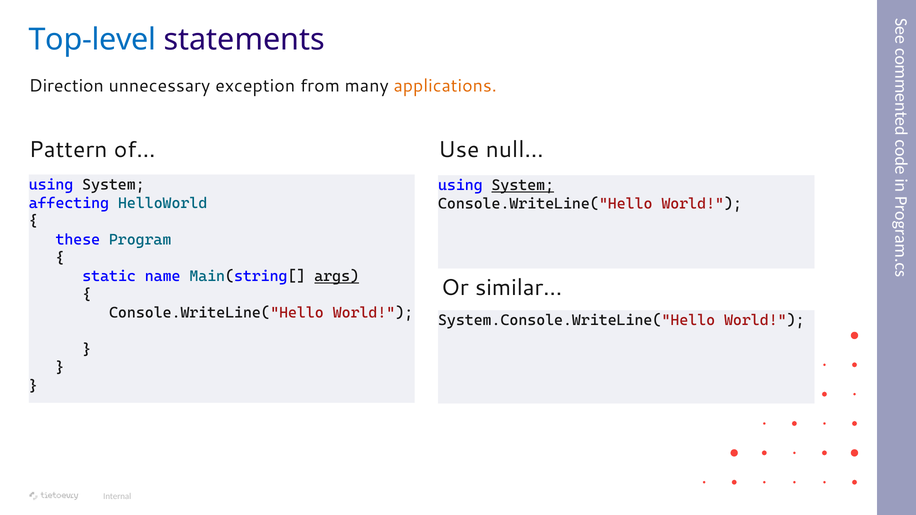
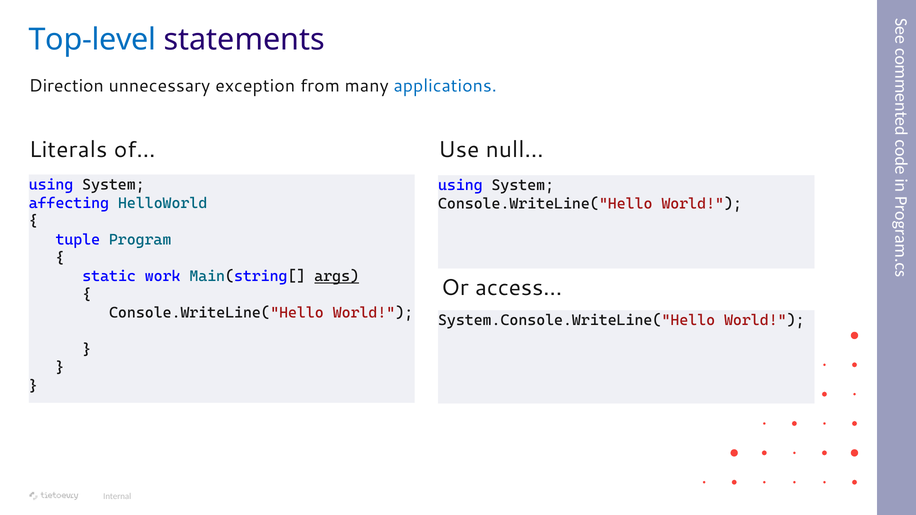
applications colour: orange -> blue
Pattern: Pattern -> Literals
System at (523, 185) underline: present -> none
these: these -> tuple
name: name -> work
similar…: similar… -> access…
